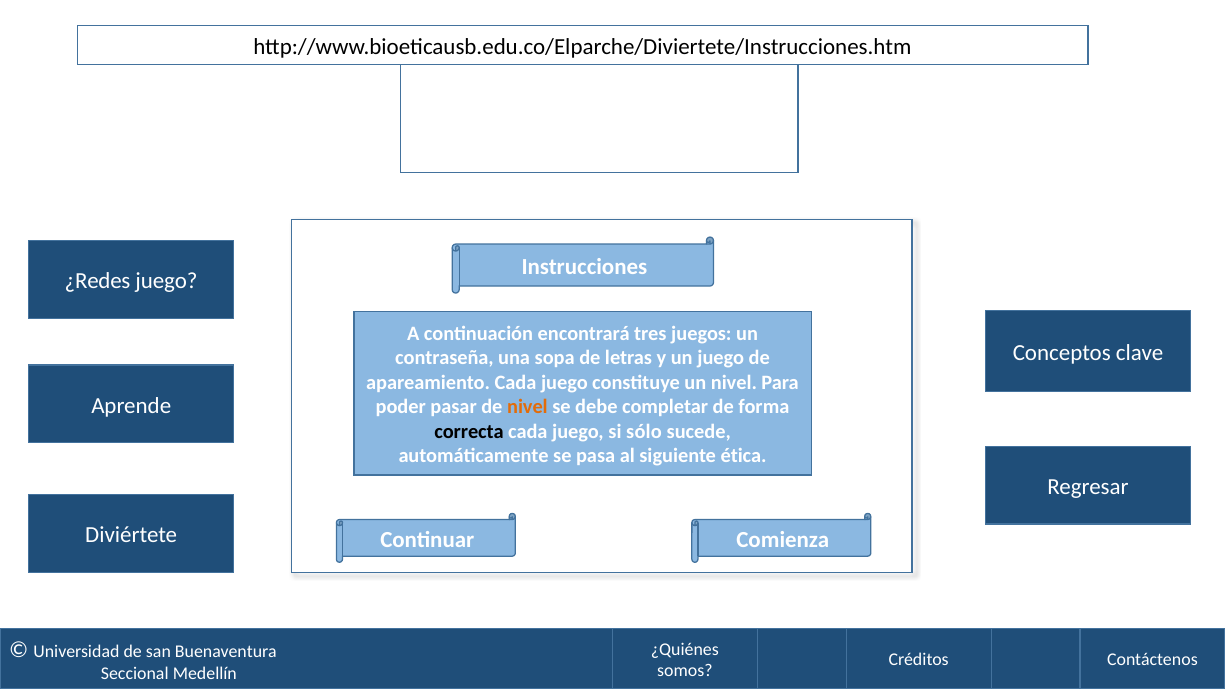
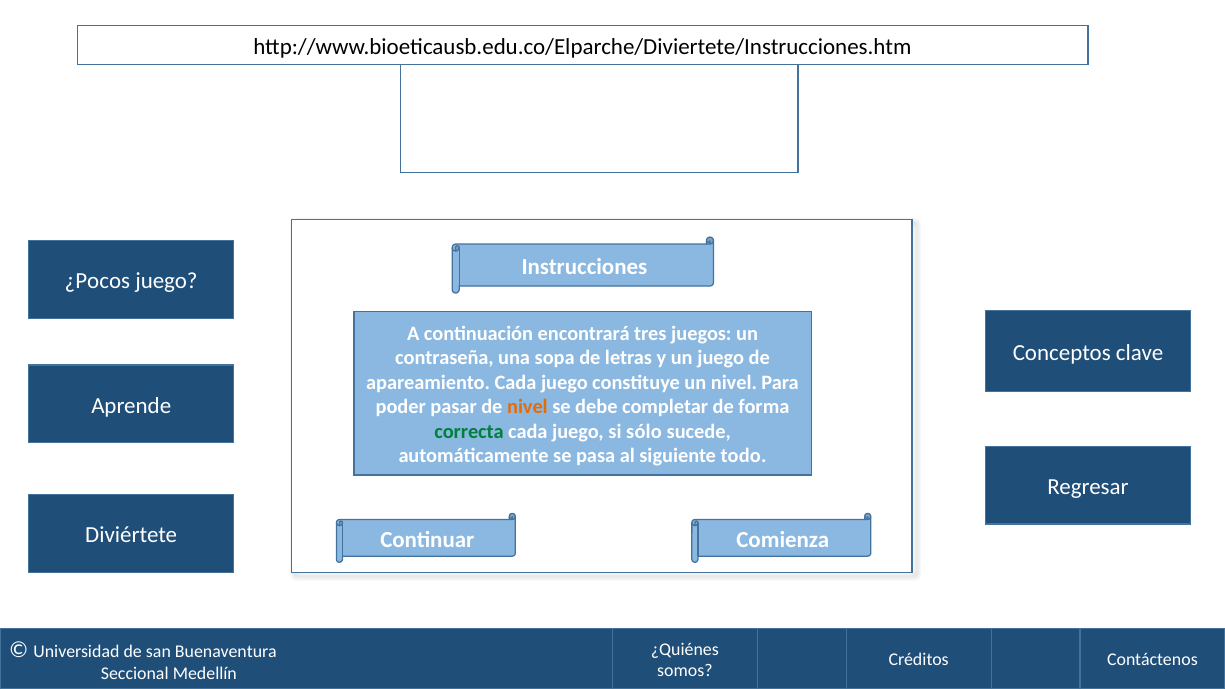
¿Redes: ¿Redes -> ¿Pocos
correcta colour: black -> green
ética: ética -> todo
